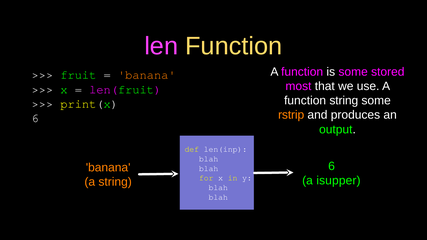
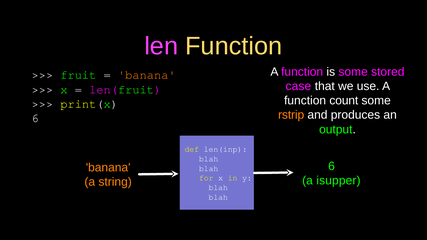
most: most -> case
function string: string -> count
